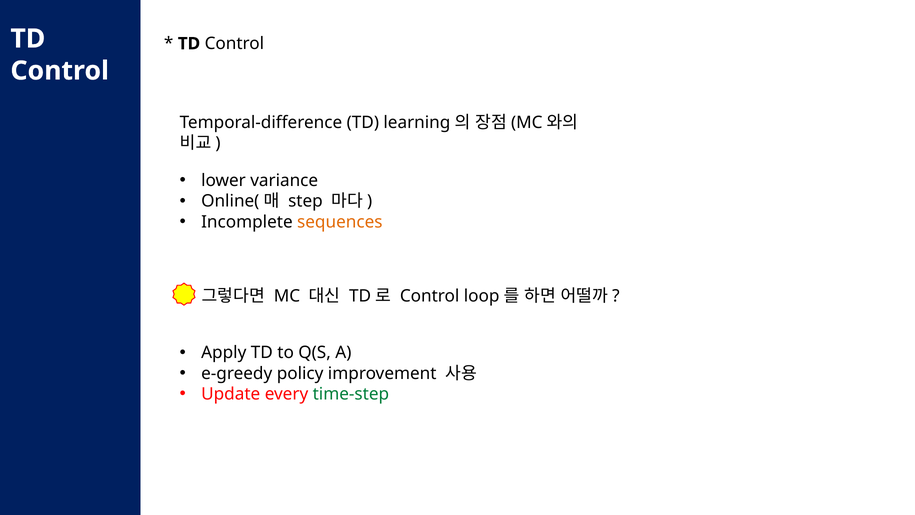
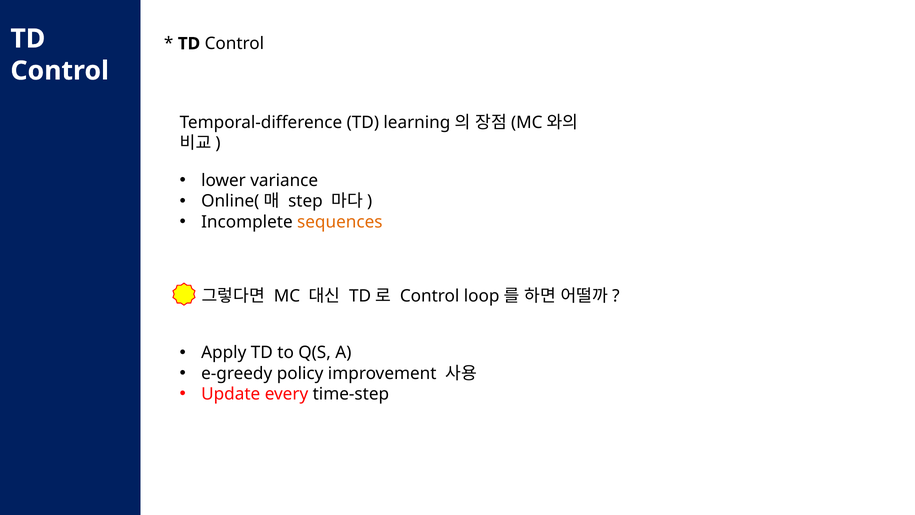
time-step colour: green -> black
